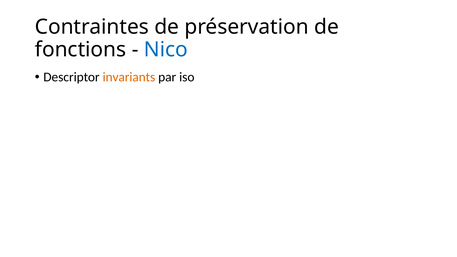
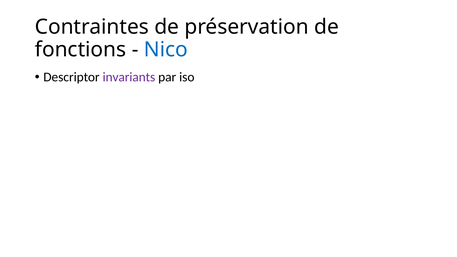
invariants colour: orange -> purple
